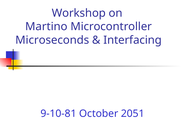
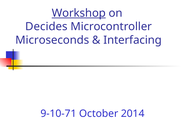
Workshop underline: none -> present
Martino: Martino -> Decides
9-10-81: 9-10-81 -> 9-10-71
2051: 2051 -> 2014
